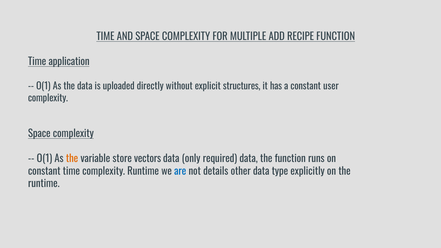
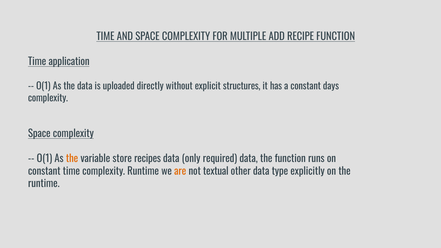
user: user -> days
vectors: vectors -> recipes
are colour: blue -> orange
details: details -> textual
